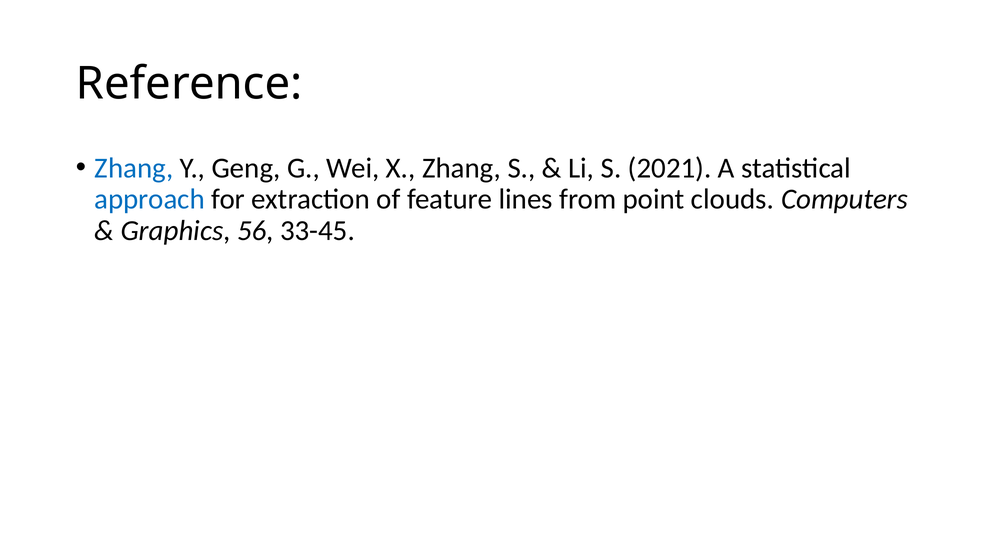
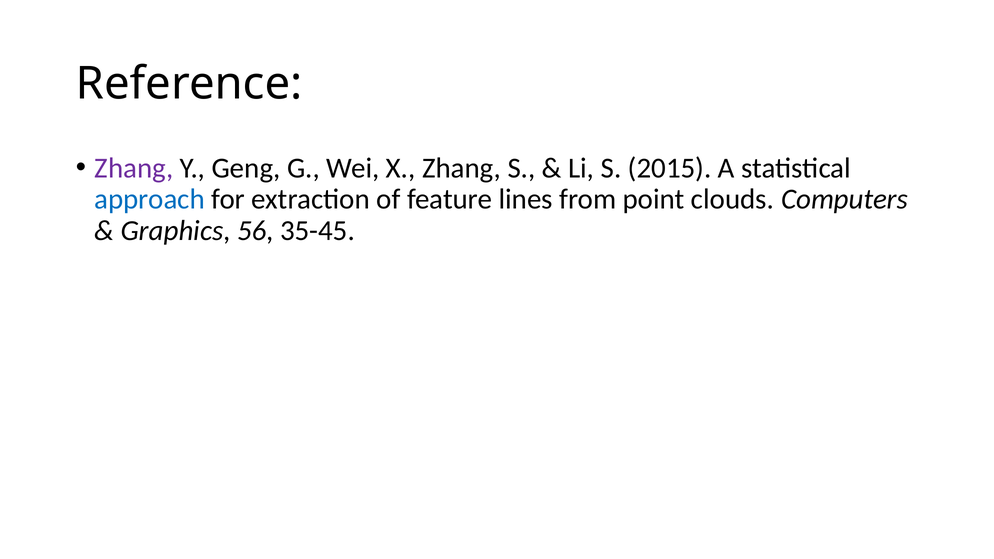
Zhang at (134, 168) colour: blue -> purple
2021: 2021 -> 2015
33-45: 33-45 -> 35-45
